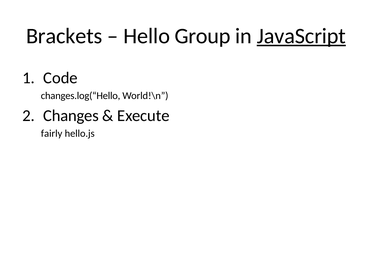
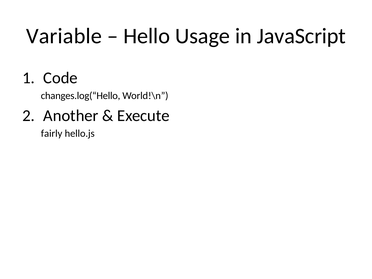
Brackets: Brackets -> Variable
Group: Group -> Usage
JavaScript underline: present -> none
Changes: Changes -> Another
